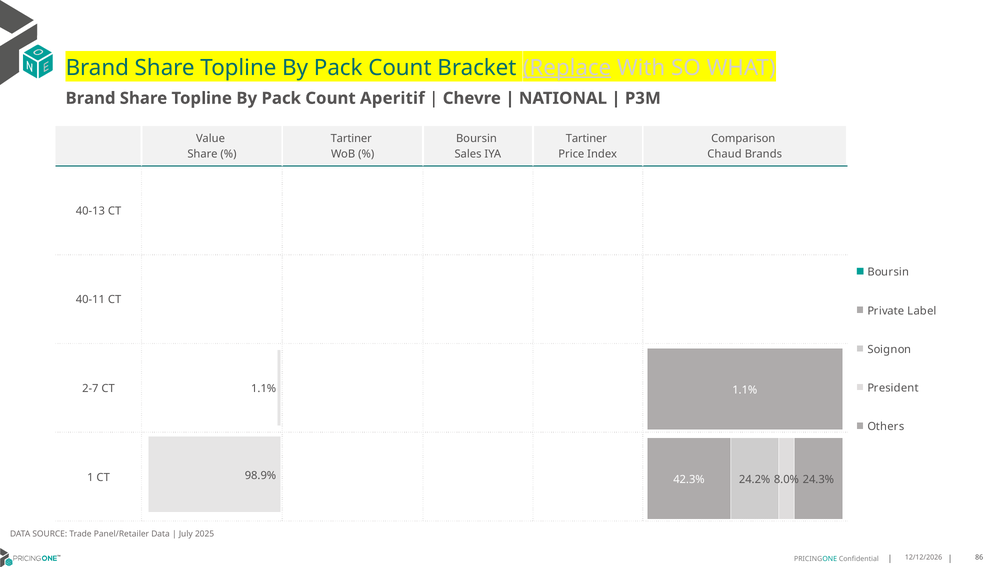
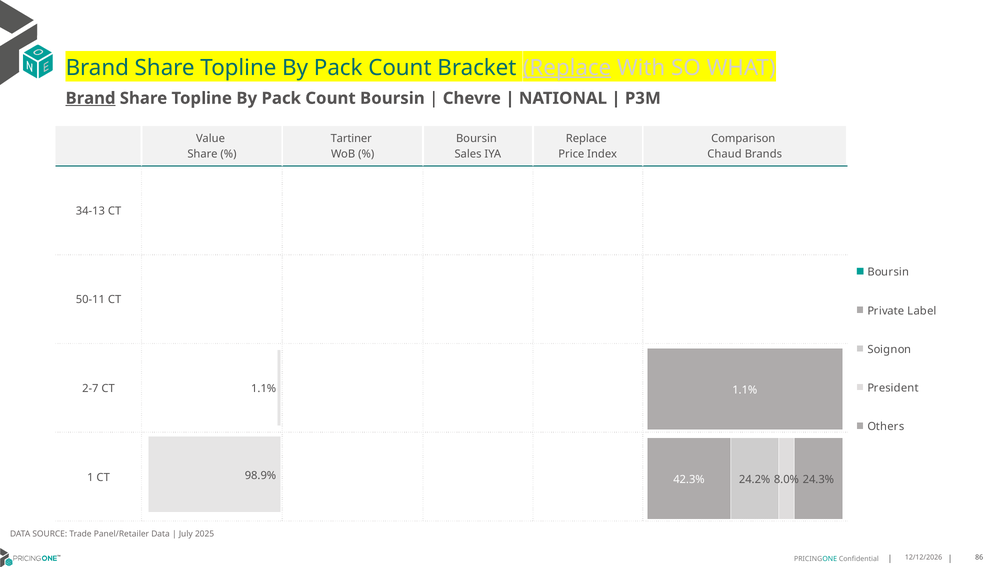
Brand at (91, 98) underline: none -> present
Count Aperitif: Aperitif -> Boursin
Tartiner at (586, 138): Tartiner -> Replace
40-13: 40-13 -> 34-13
40-11: 40-11 -> 50-11
